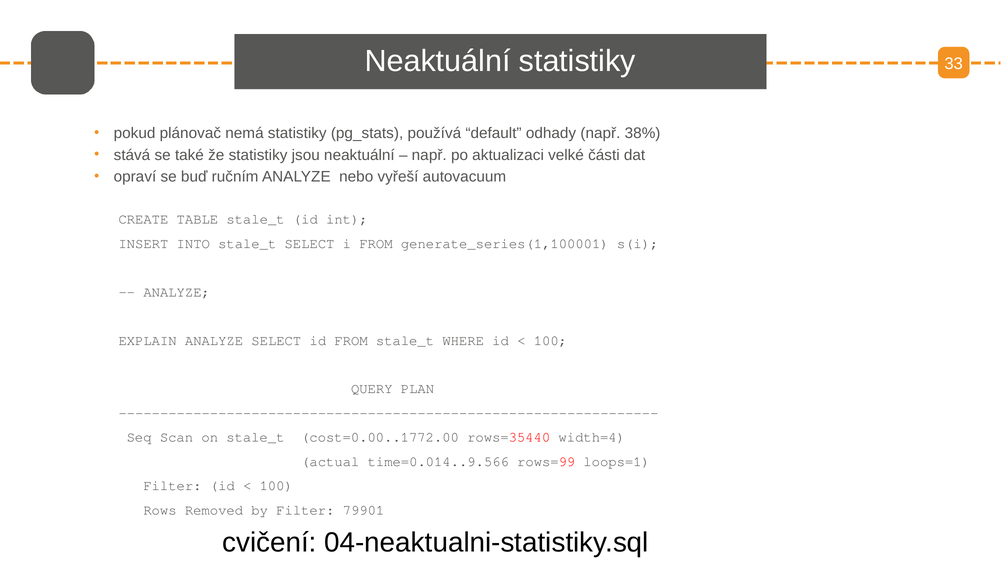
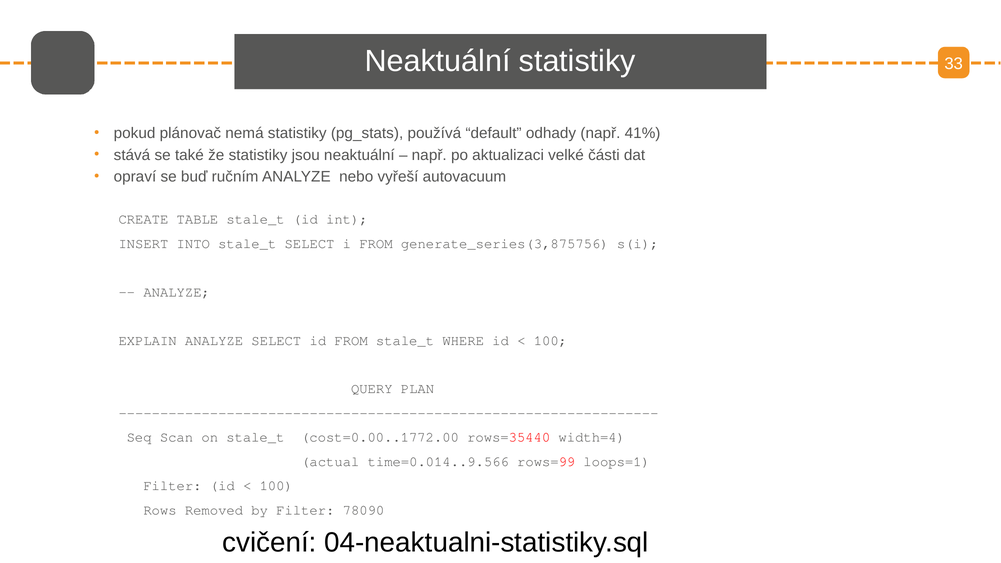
38%: 38% -> 41%
generate_series(1,100001: generate_series(1,100001 -> generate_series(3,875756
79901: 79901 -> 78090
